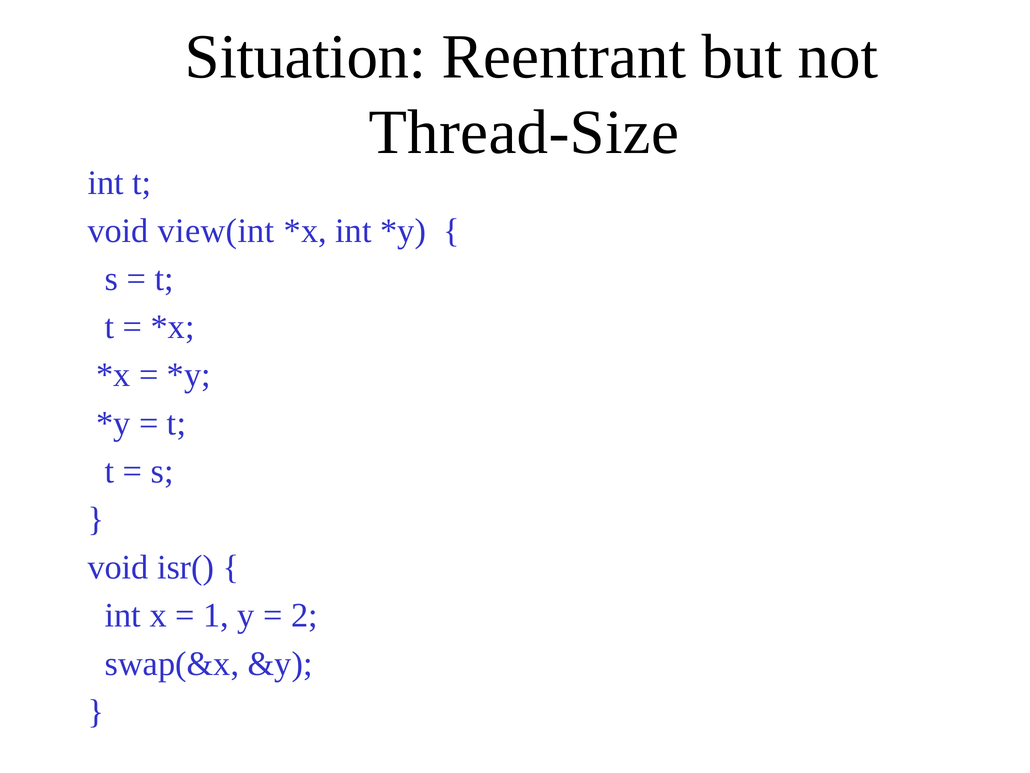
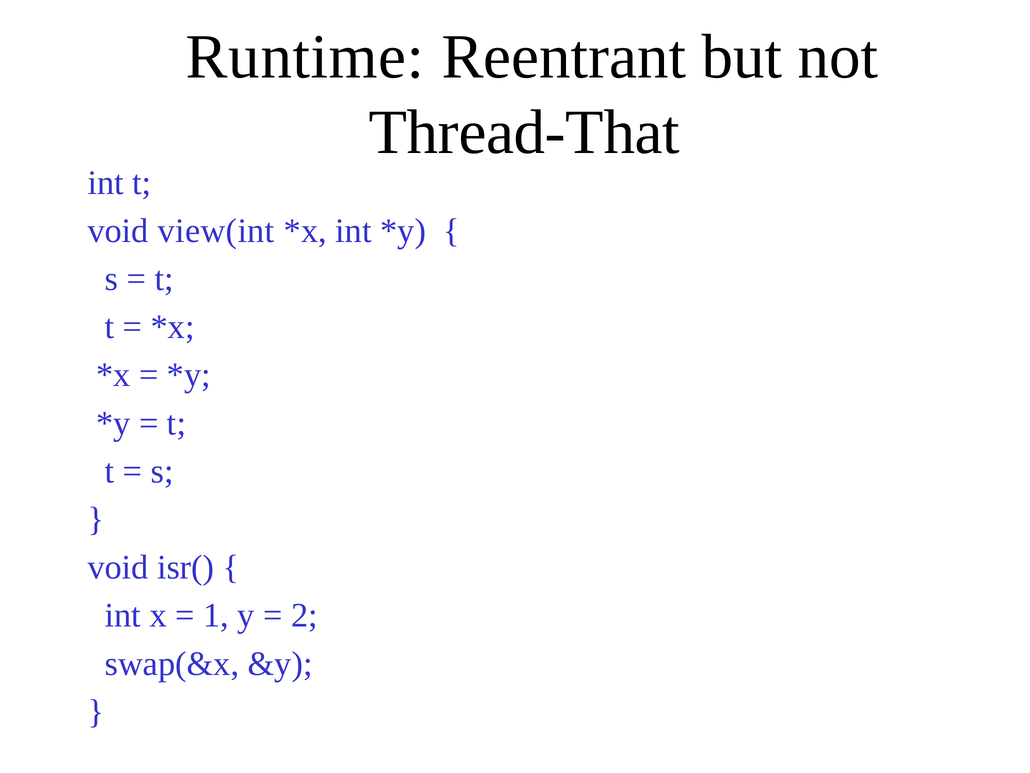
Situation: Situation -> Runtime
Thread-Size: Thread-Size -> Thread-That
